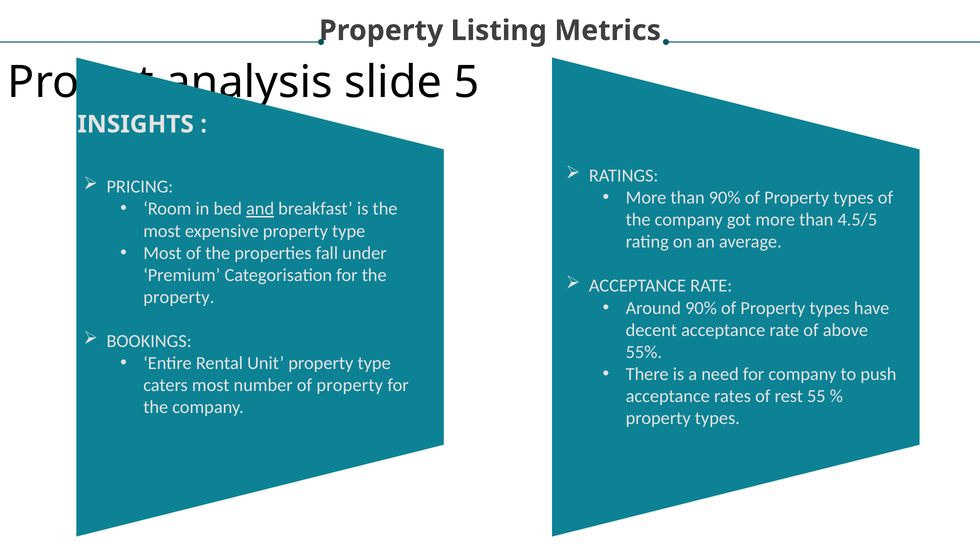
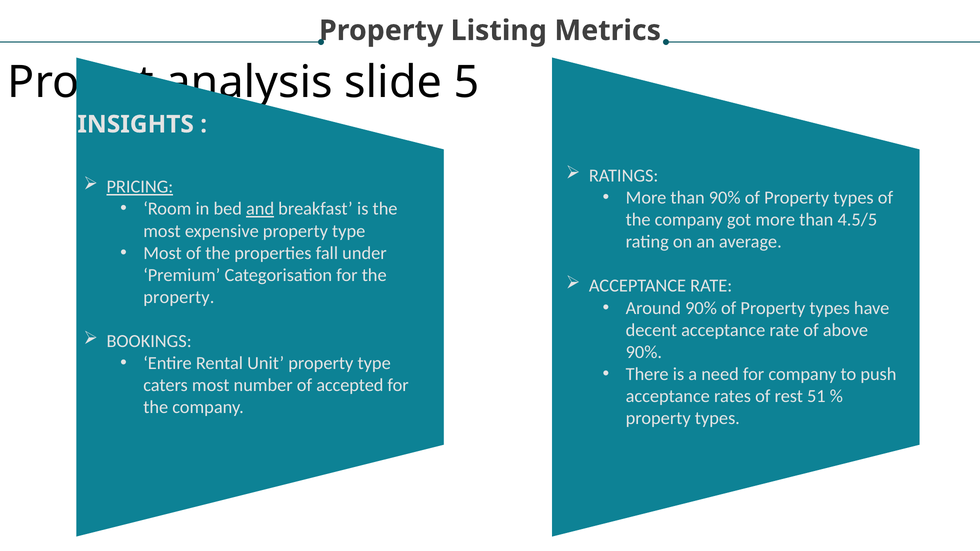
PRICING underline: none -> present
55% at (644, 352): 55% -> 90%
number of property: property -> accepted
55: 55 -> 51
